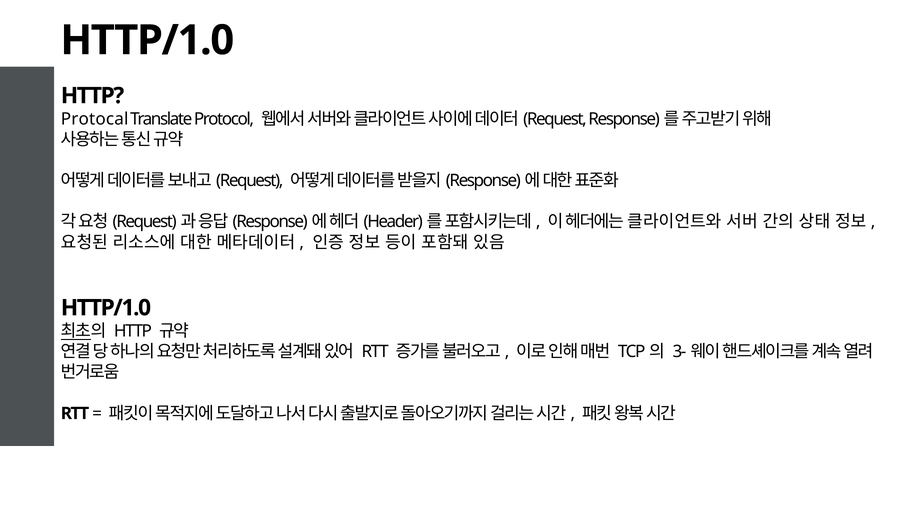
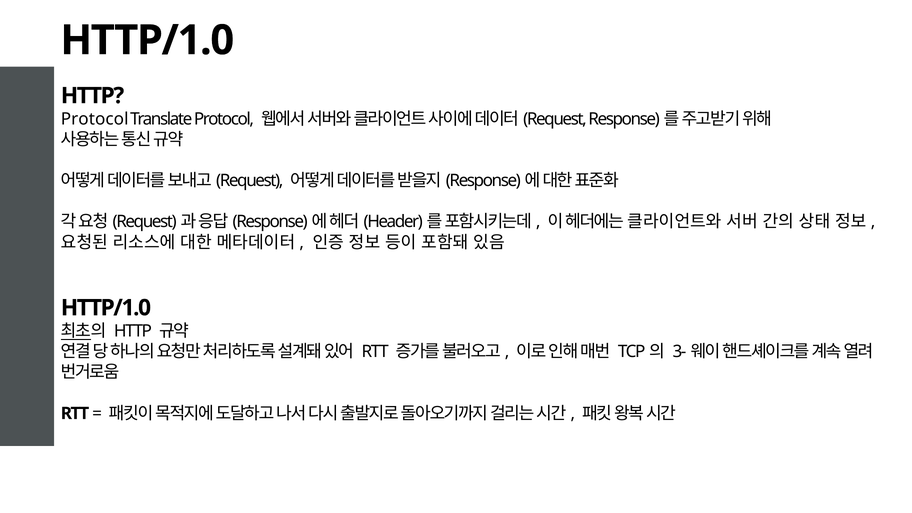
Protocal at (95, 119): Protocal -> Protocol
